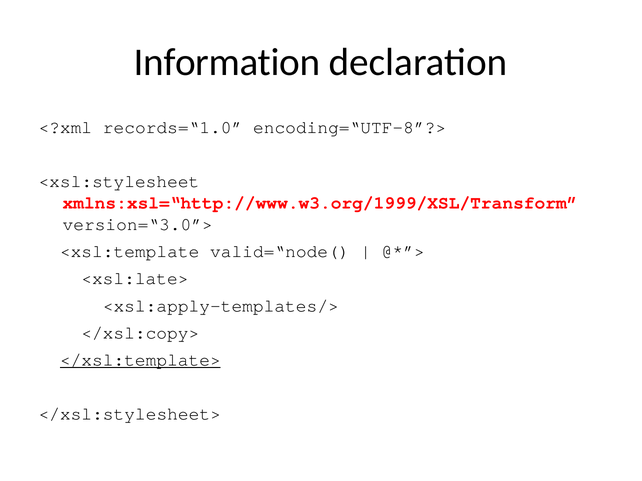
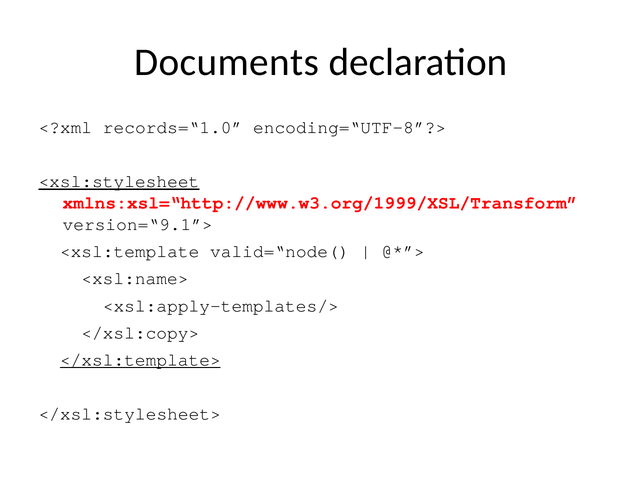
Information: Information -> Documents
<xsl:stylesheet underline: none -> present
version=“3.0”>: version=“3.0”> -> version=“9.1”>
<xsl:late>: <xsl:late> -> <xsl:name>
